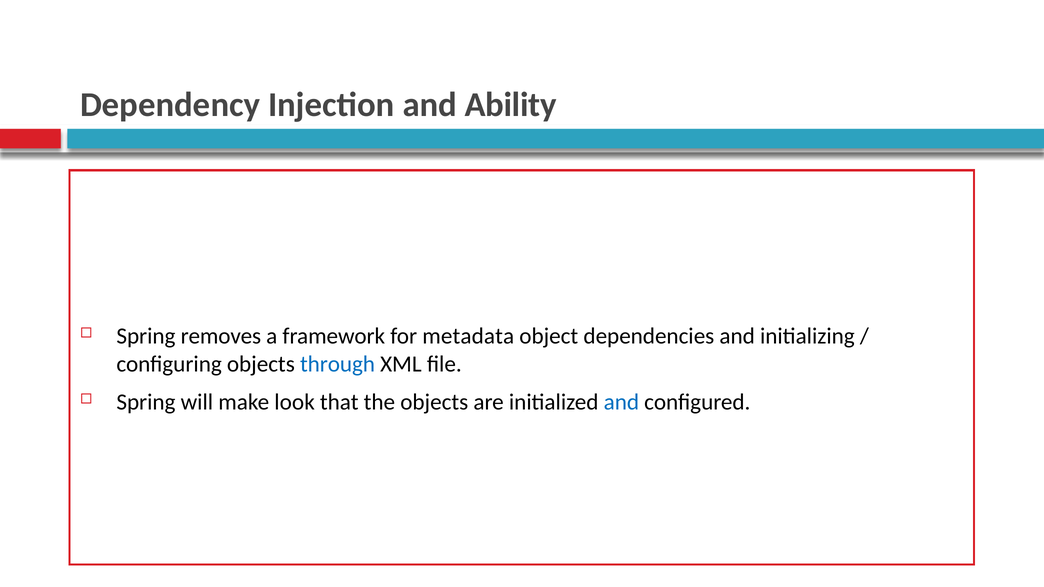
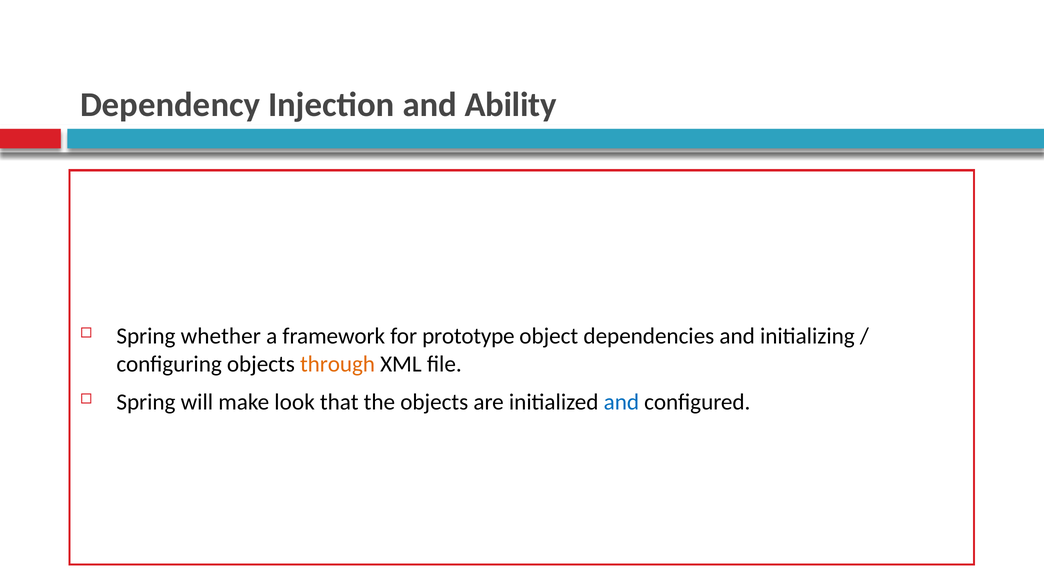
removes: removes -> whether
metadata: metadata -> prototype
through colour: blue -> orange
